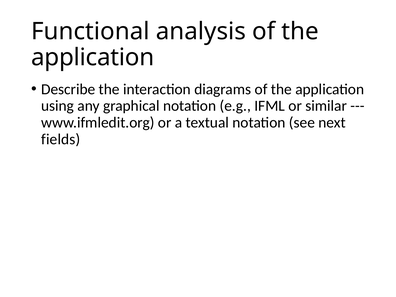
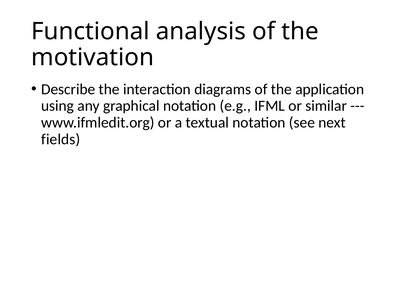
application at (93, 57): application -> motivation
